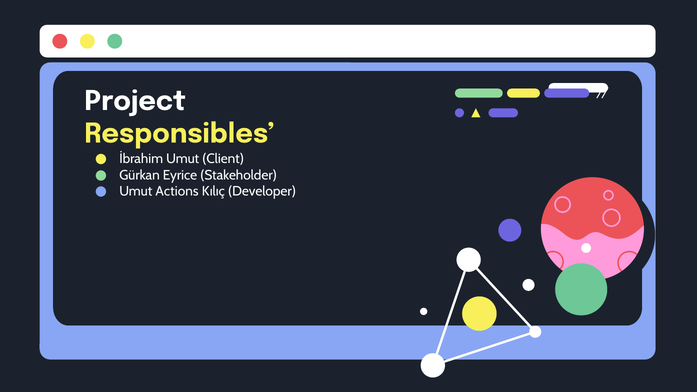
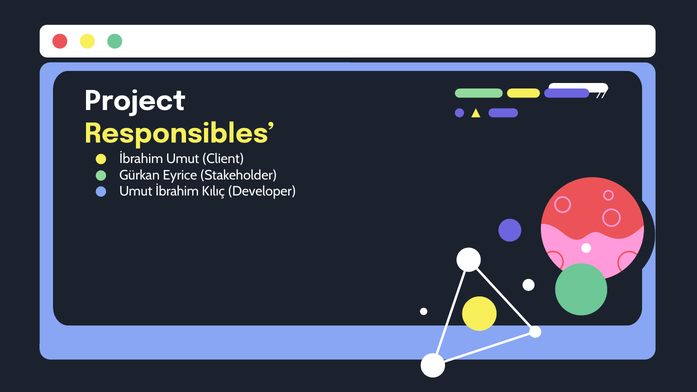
Umut Actions: Actions -> İbrahim
